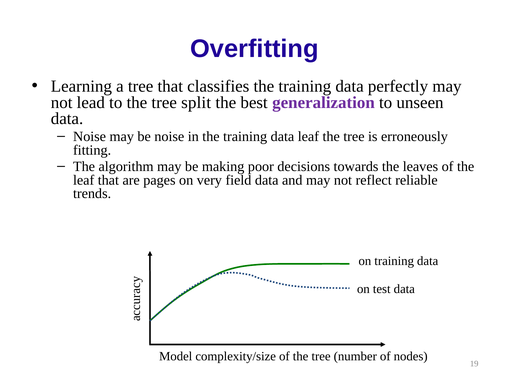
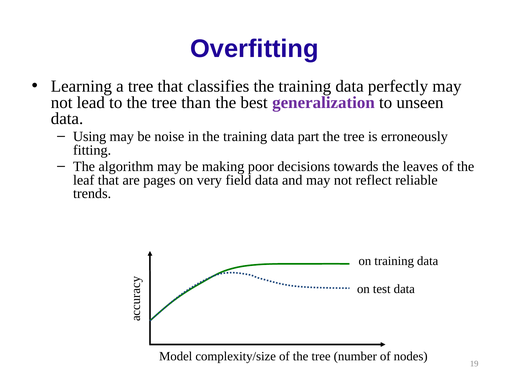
split: split -> than
Noise at (90, 137): Noise -> Using
data leaf: leaf -> part
